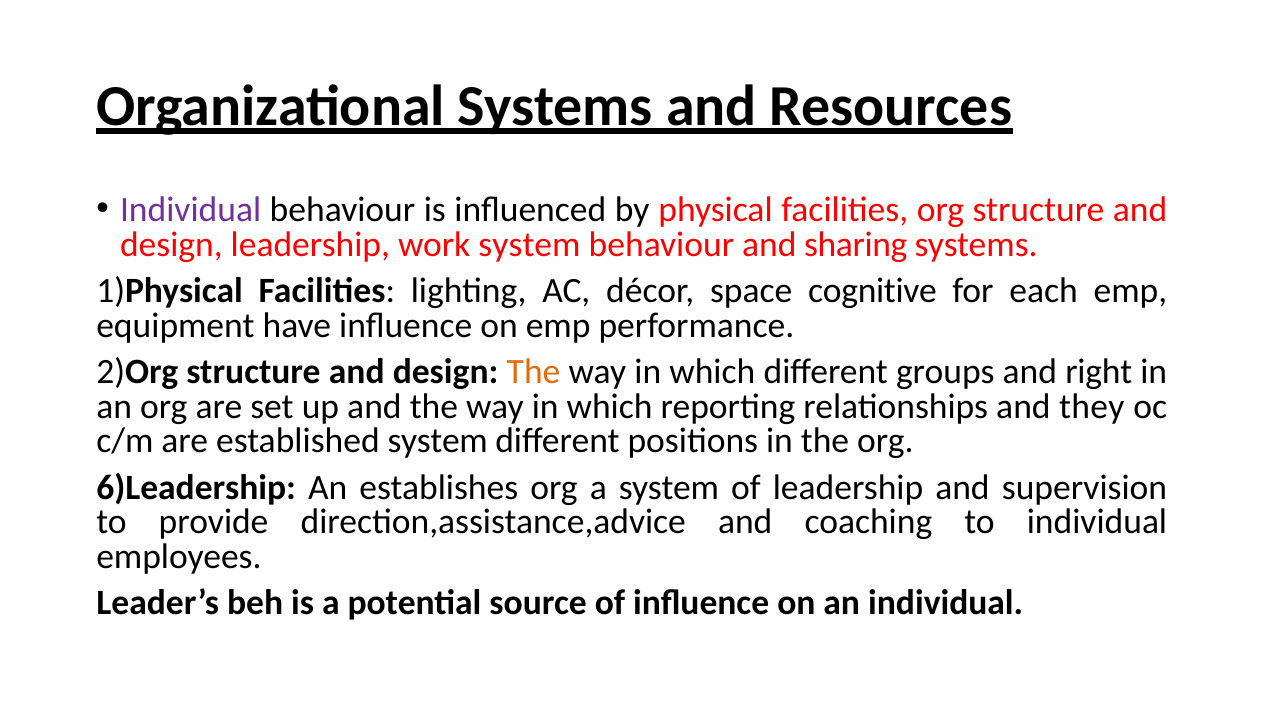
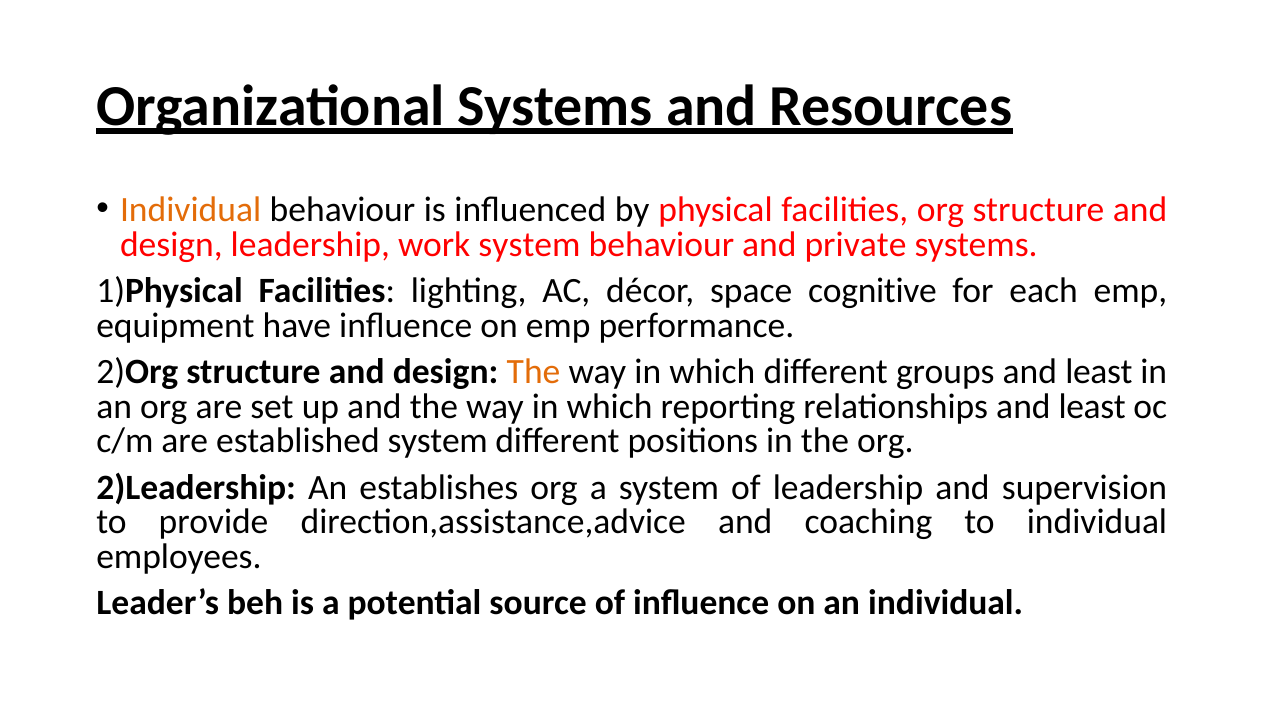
Individual at (191, 210) colour: purple -> orange
sharing: sharing -> private
groups and right: right -> least
relationships and they: they -> least
6)Leadership: 6)Leadership -> 2)Leadership
